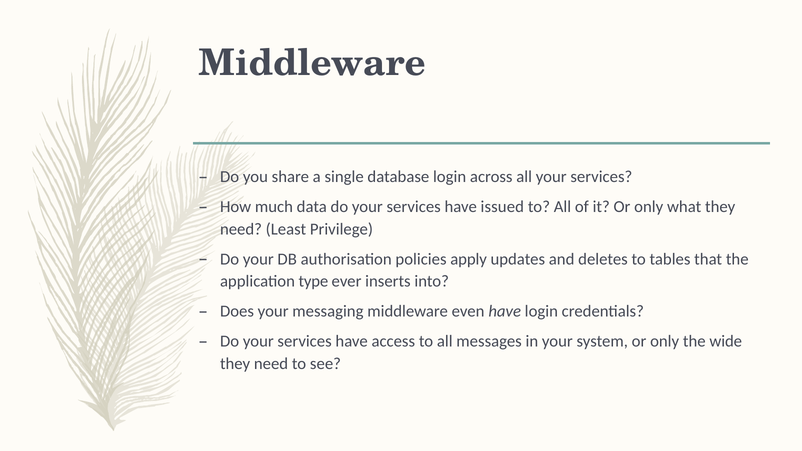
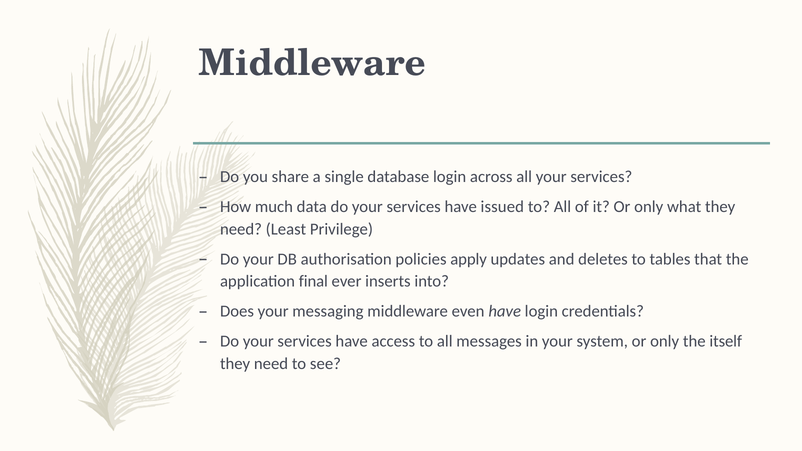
type: type -> final
wide: wide -> itself
